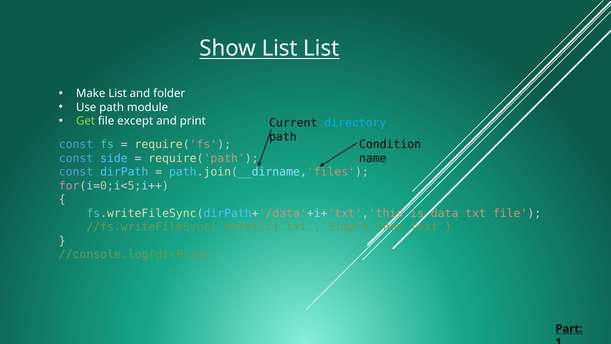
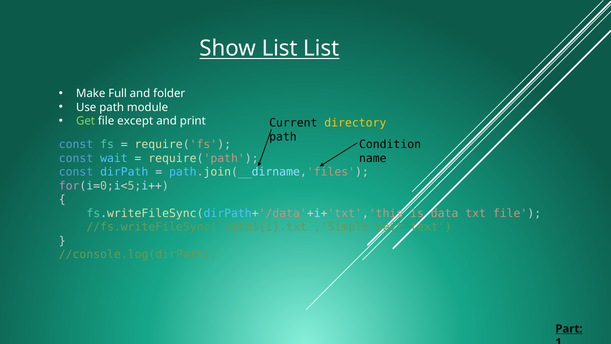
Make List: List -> Full
directory colour: light blue -> yellow
const side: side -> wait
then at (390, 227): then -> wait
